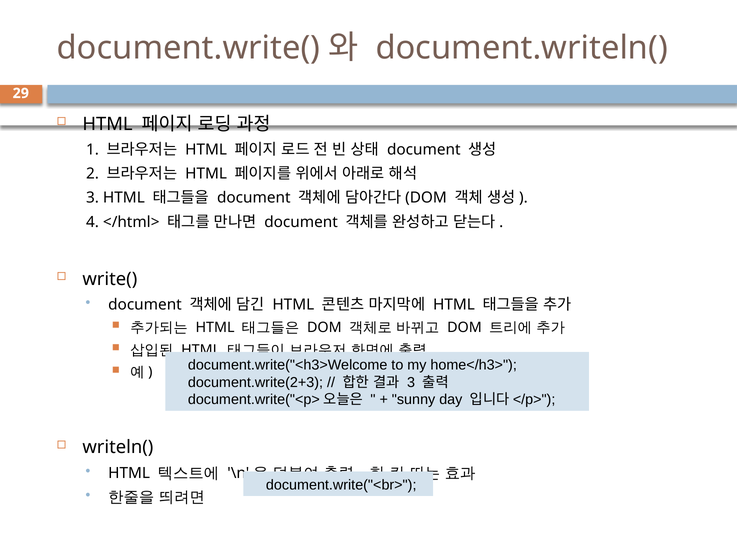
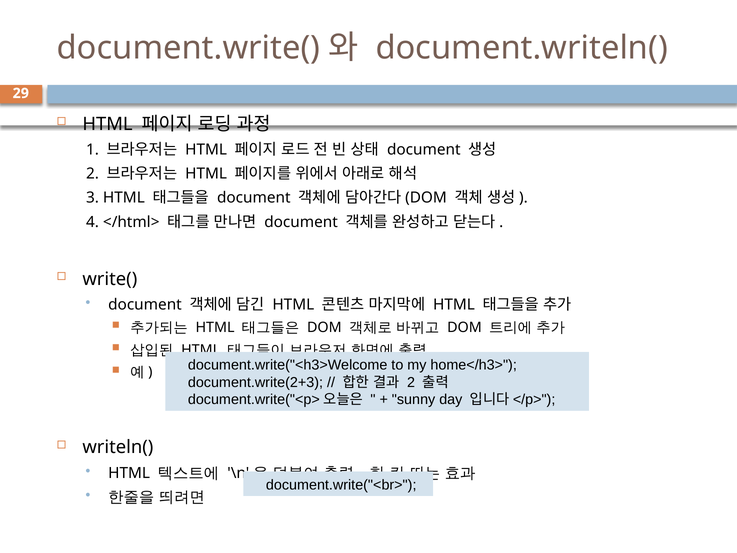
3 at (411, 382): 3 -> 2
